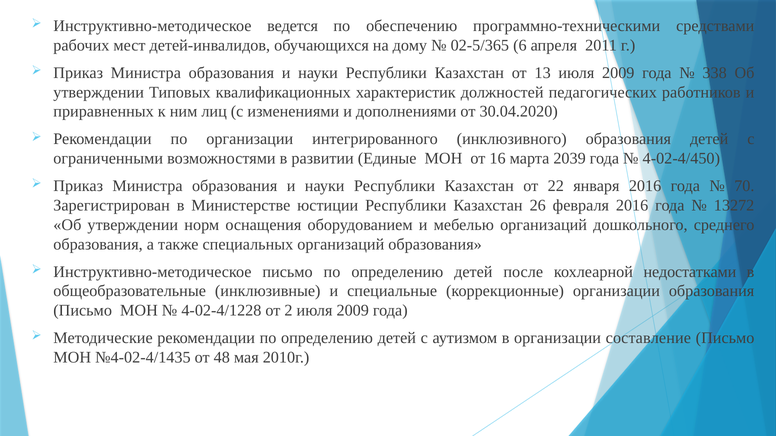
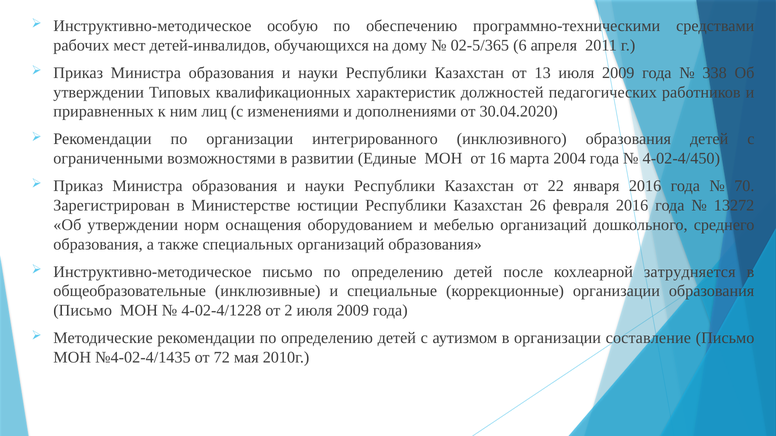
ведется: ведется -> особую
2039: 2039 -> 2004
недостатками: недостатками -> затрудняется
48: 48 -> 72
